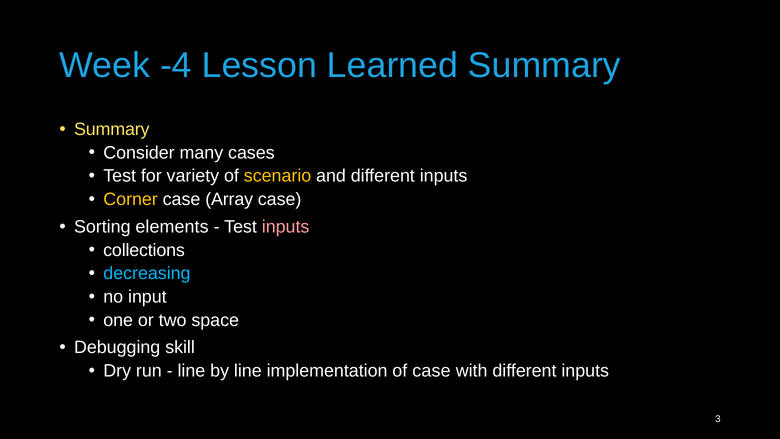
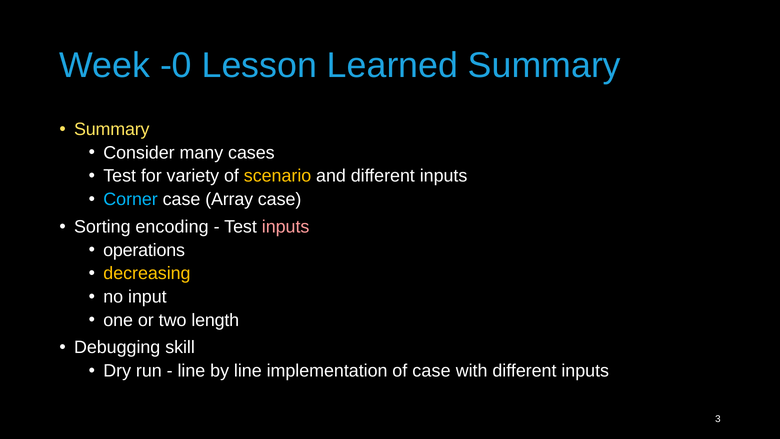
-4: -4 -> -0
Corner colour: yellow -> light blue
elements: elements -> encoding
collections: collections -> operations
decreasing colour: light blue -> yellow
space: space -> length
